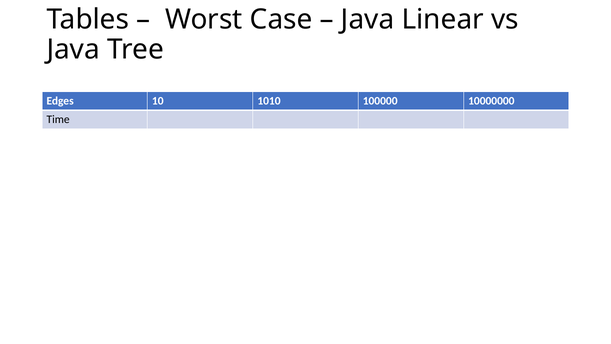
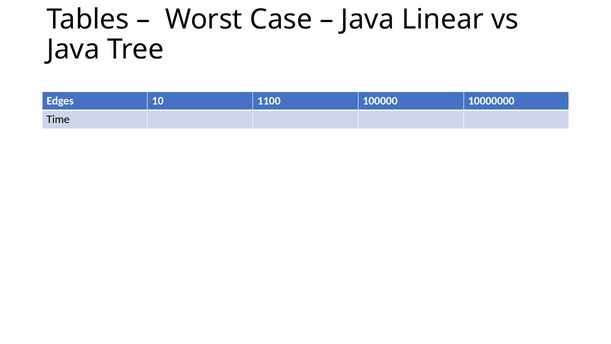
1010: 1010 -> 1100
